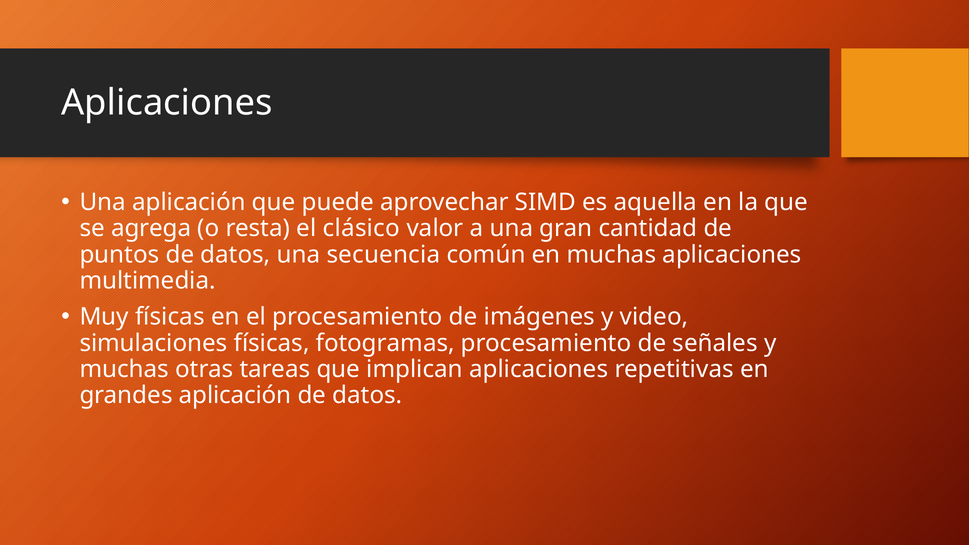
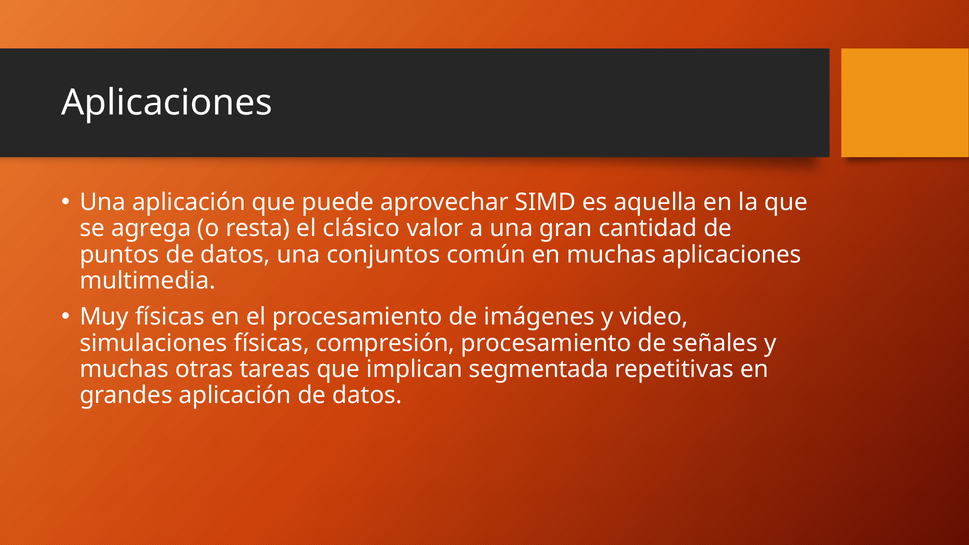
secuencia: secuencia -> conjuntos
fotogramas: fotogramas -> compresión
implican aplicaciones: aplicaciones -> segmentada
